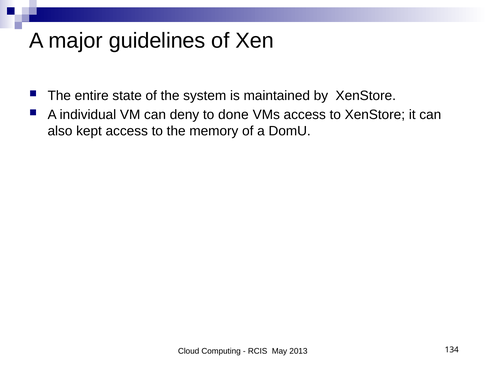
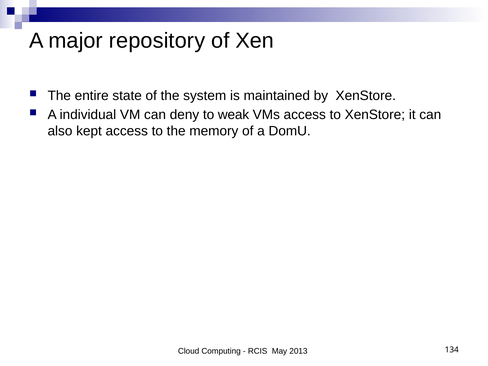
guidelines: guidelines -> repository
done: done -> weak
